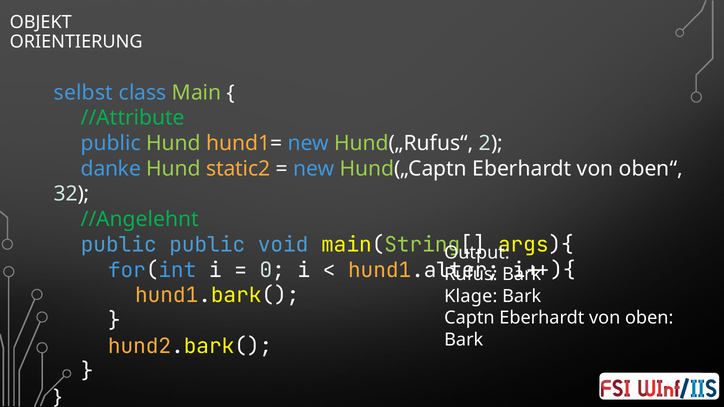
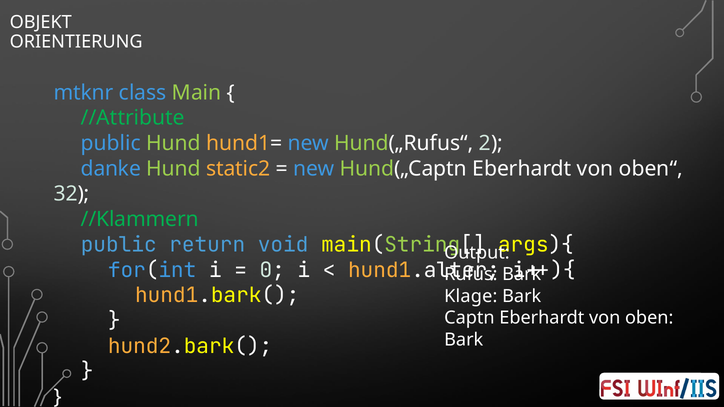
selbst: selbst -> mtknr
//Angelehnt: //Angelehnt -> //Klammern
public public: public -> return
